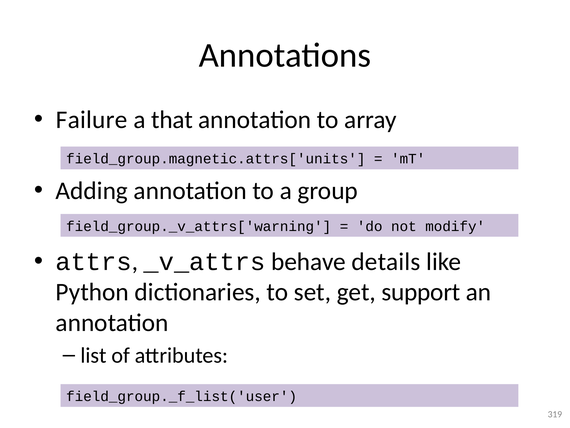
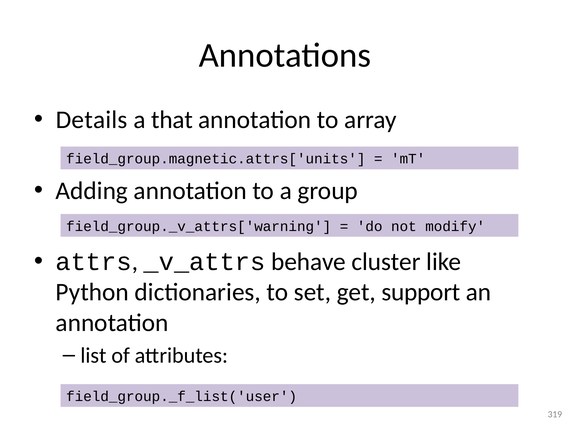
Failure: Failure -> Details
details: details -> cluster
